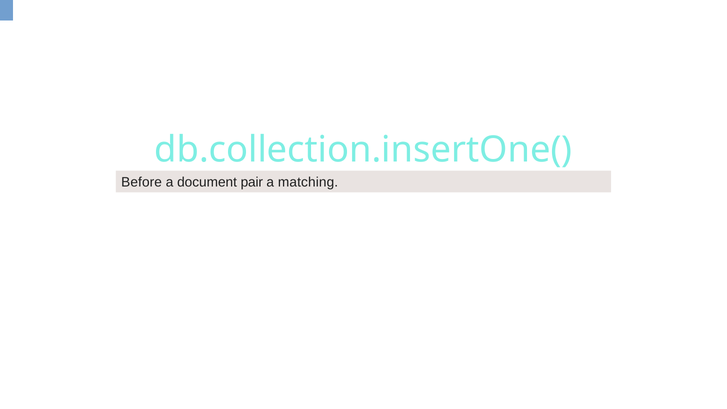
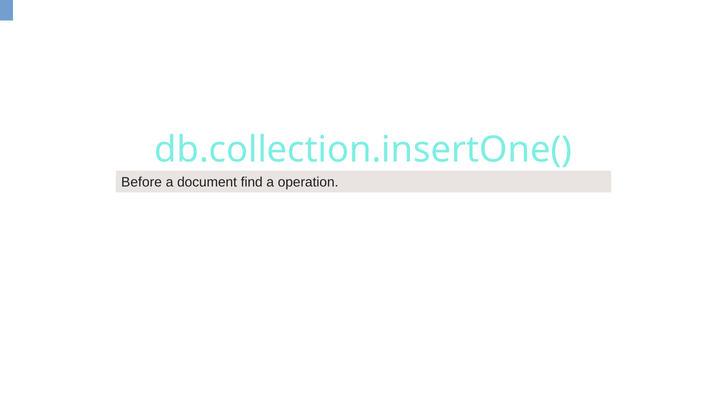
pair: pair -> find
matching: matching -> operation
